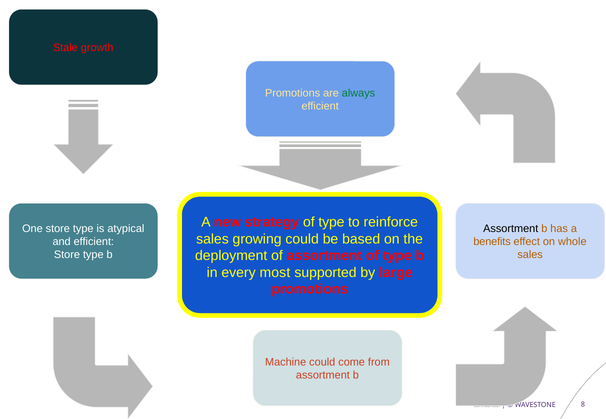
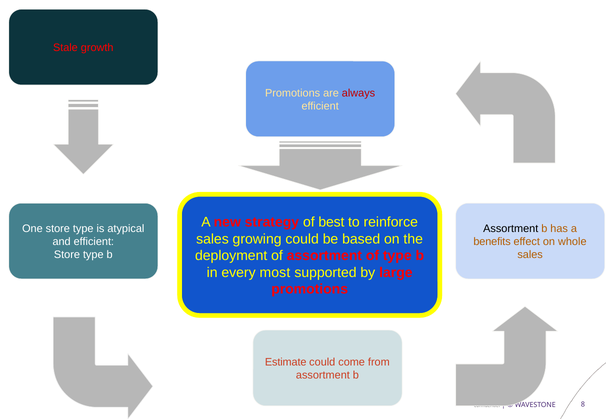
always colour: green -> red
strategy of type: type -> best
Machine: Machine -> Estimate
